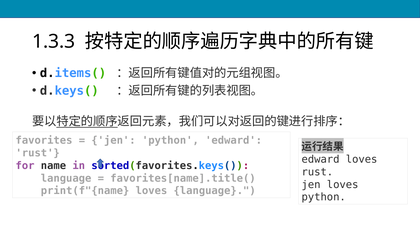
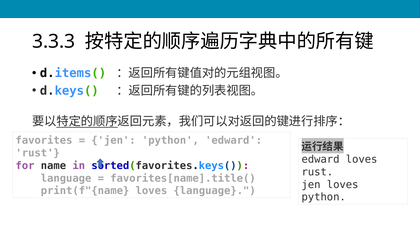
1.3.3: 1.3.3 -> 3.3.3
